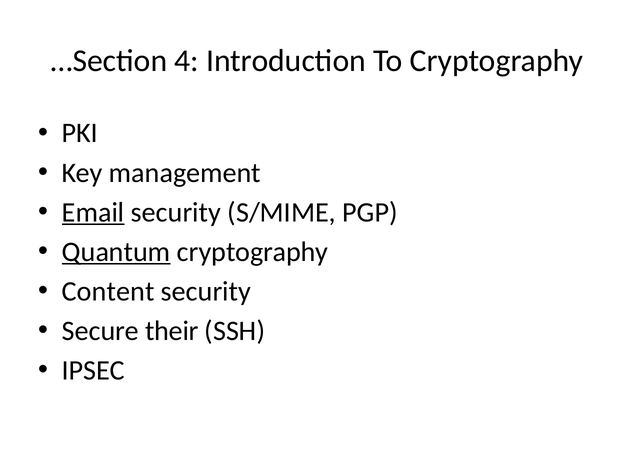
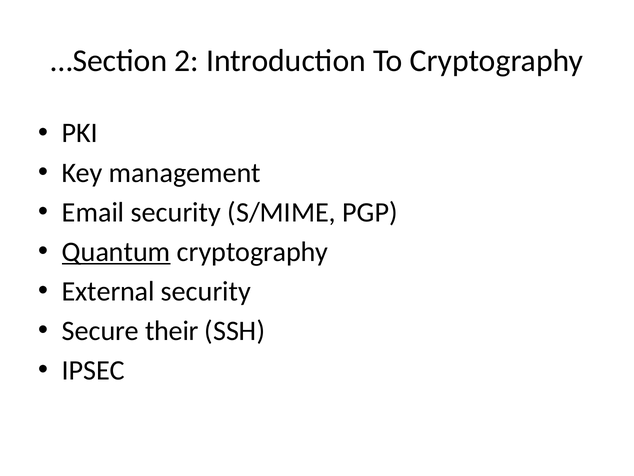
4: 4 -> 2
Email underline: present -> none
Content: Content -> External
